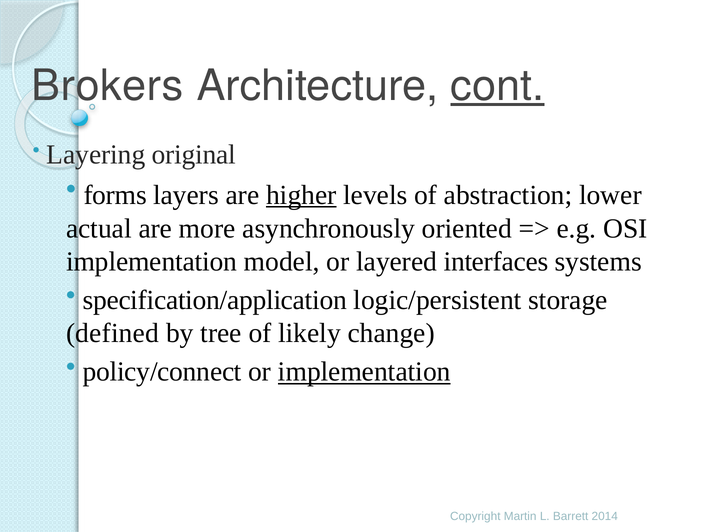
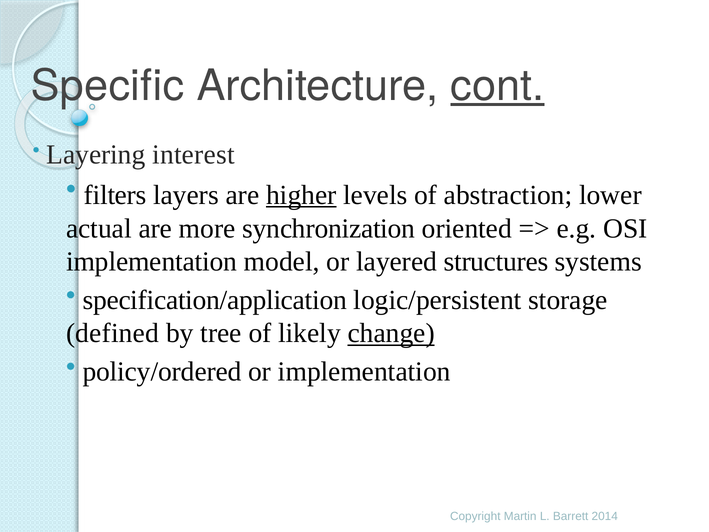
Brokers: Brokers -> Specific
original: original -> interest
forms: forms -> filters
asynchronously: asynchronously -> synchronization
interfaces: interfaces -> structures
change underline: none -> present
policy/connect: policy/connect -> policy/ordered
implementation at (364, 372) underline: present -> none
